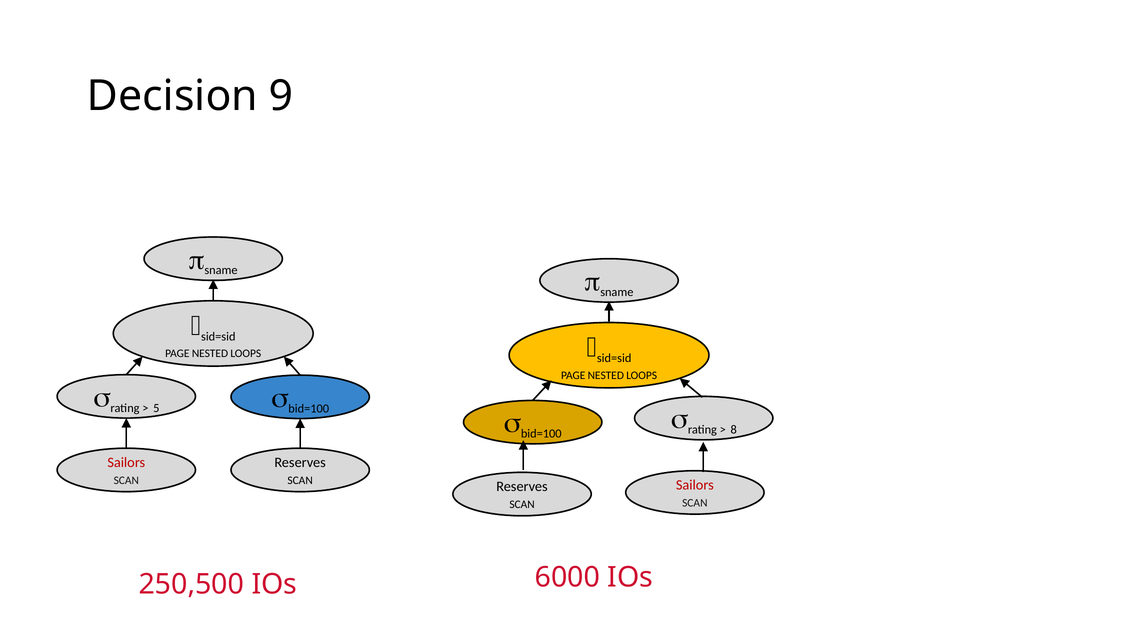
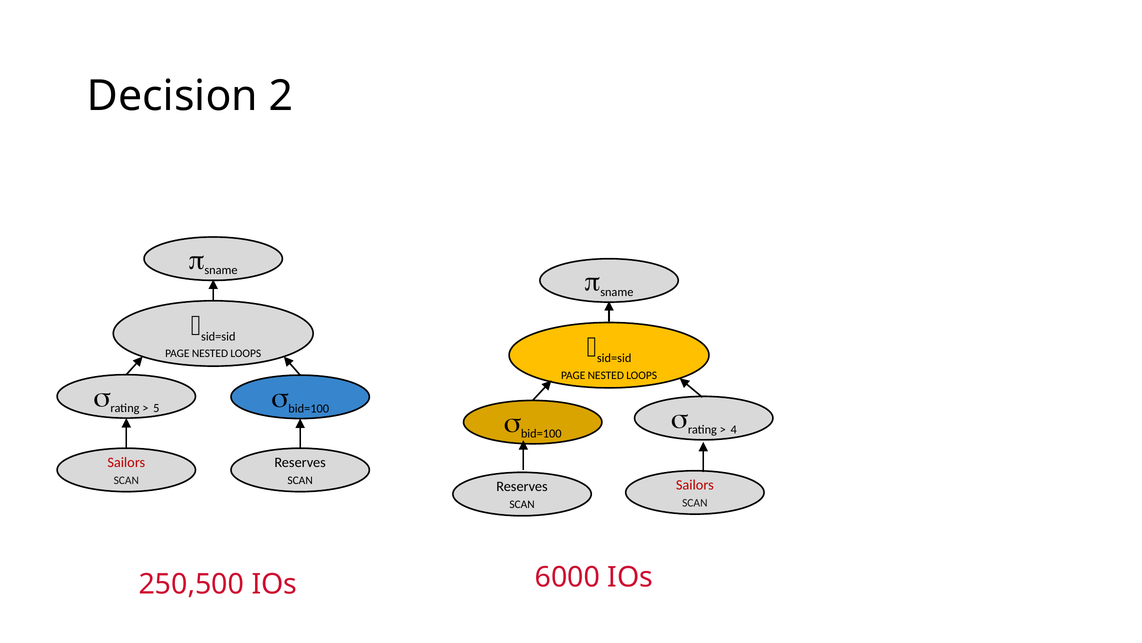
9: 9 -> 2
8: 8 -> 4
